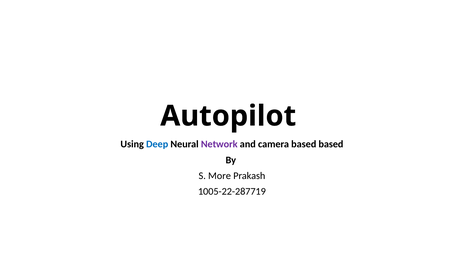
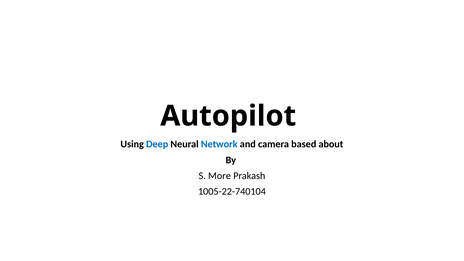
Network colour: purple -> blue
based based: based -> about
1005-22-287719: 1005-22-287719 -> 1005-22-740104
